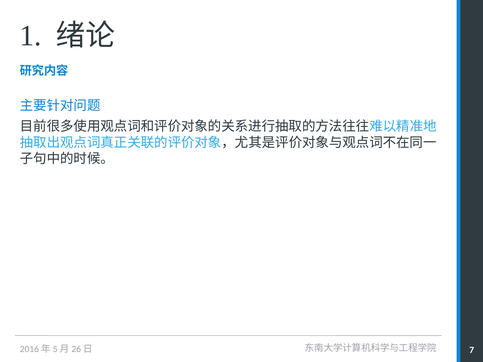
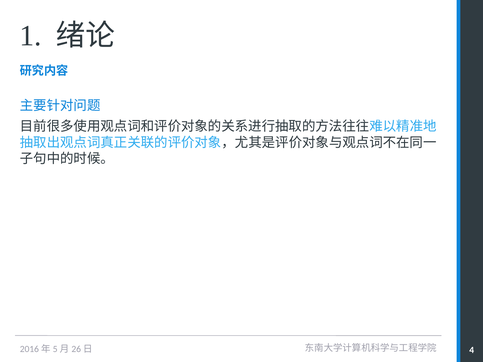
7: 7 -> 4
